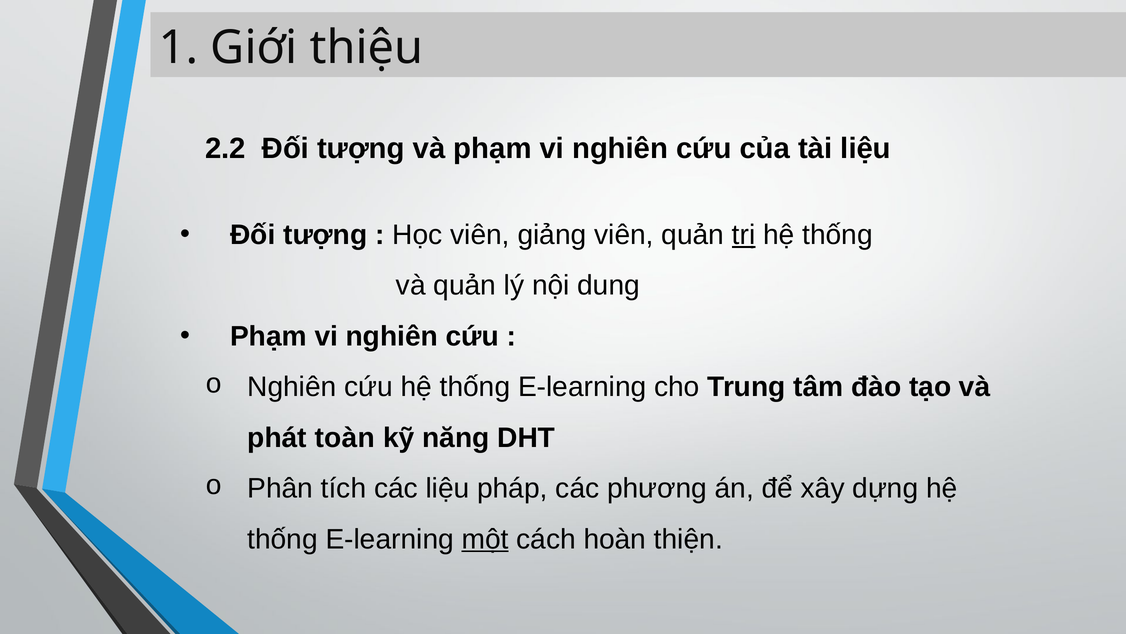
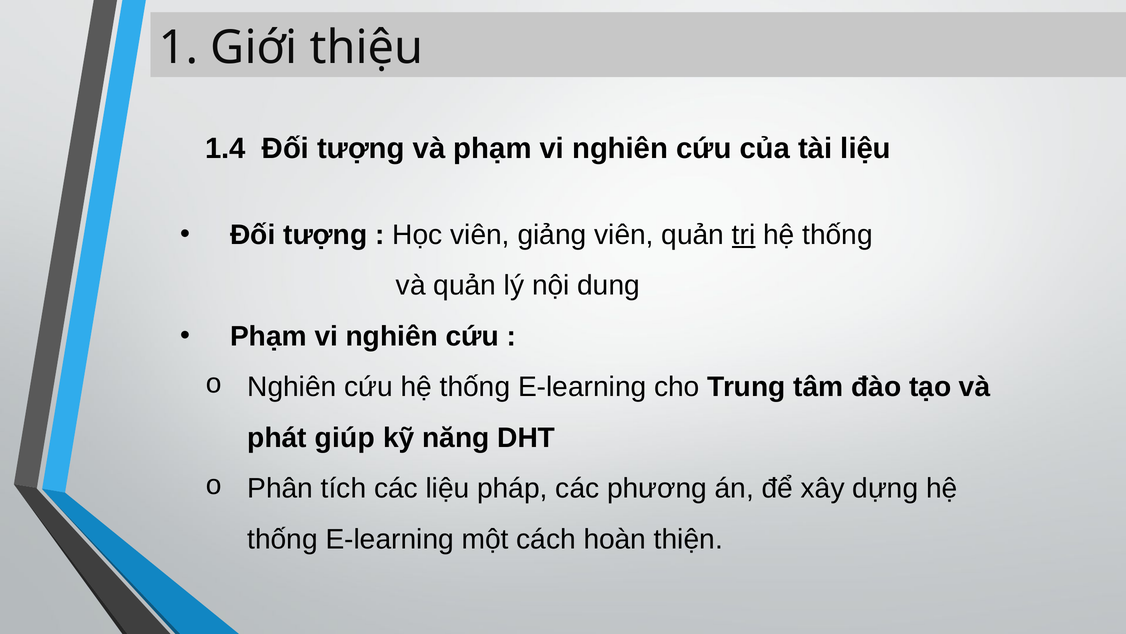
2.2: 2.2 -> 1.4
toàn: toàn -> giúp
một underline: present -> none
